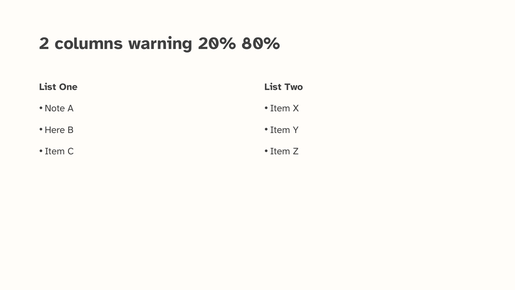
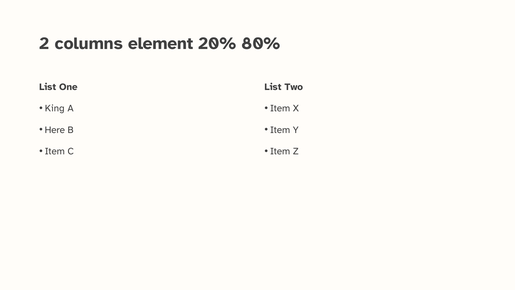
warning: warning -> element
Note: Note -> King
